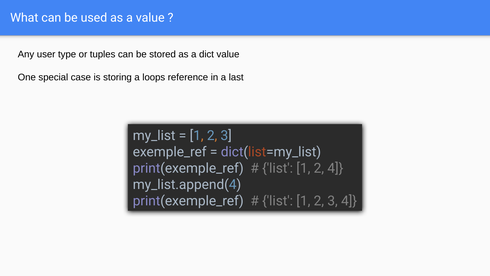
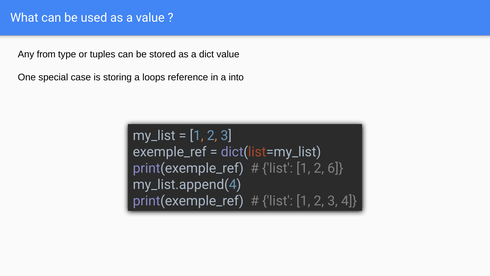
user: user -> from
last: last -> into
2 4: 4 -> 6
